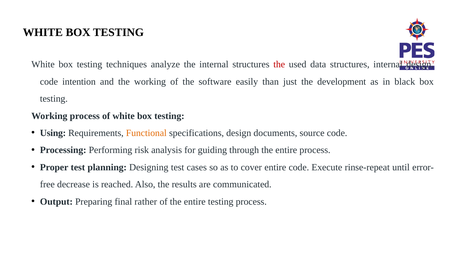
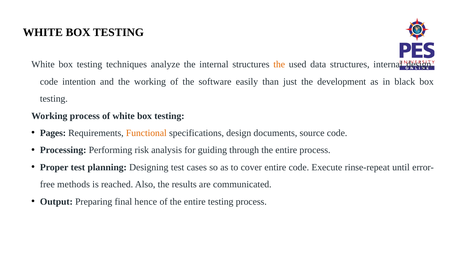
the at (279, 65) colour: red -> orange
Using: Using -> Pages
decrease: decrease -> methods
rather: rather -> hence
